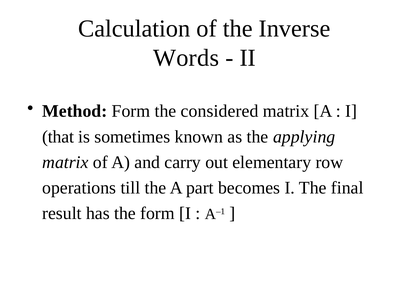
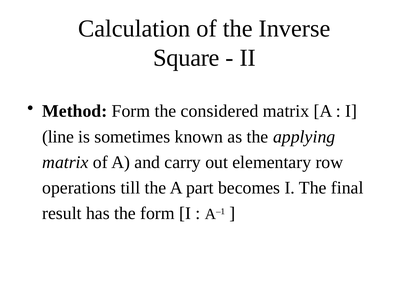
Words: Words -> Square
that: that -> line
